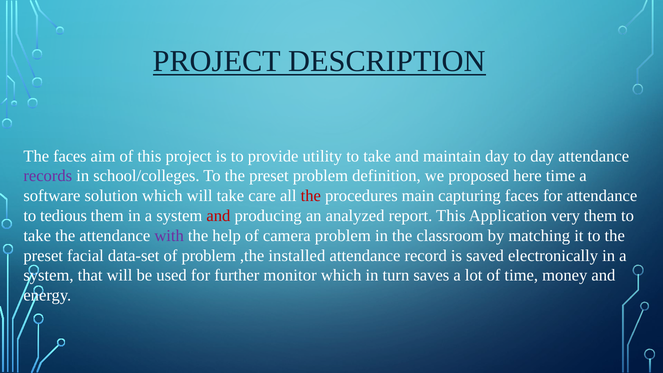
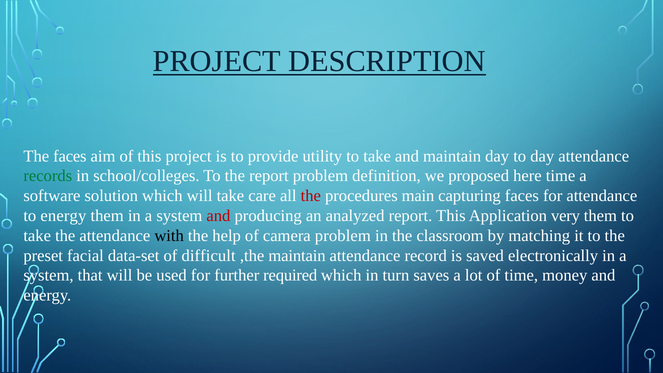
records colour: purple -> green
school/colleges To the preset: preset -> report
to tedious: tedious -> energy
with colour: purple -> black
of problem: problem -> difficult
,the installed: installed -> maintain
monitor: monitor -> required
